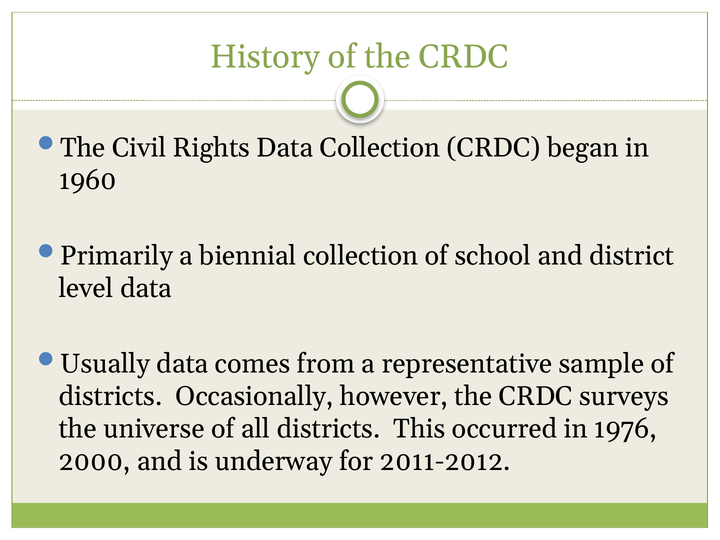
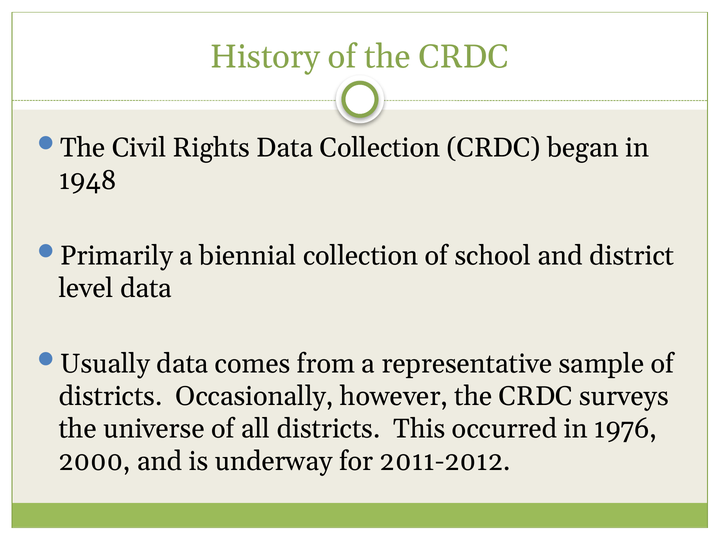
1960: 1960 -> 1948
